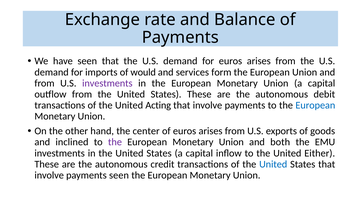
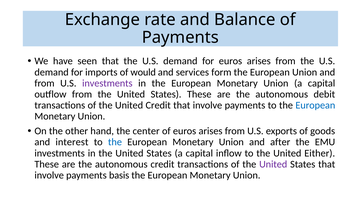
United Acting: Acting -> Credit
inclined: inclined -> interest
the at (115, 142) colour: purple -> blue
both: both -> after
United at (273, 164) colour: blue -> purple
payments seen: seen -> basis
